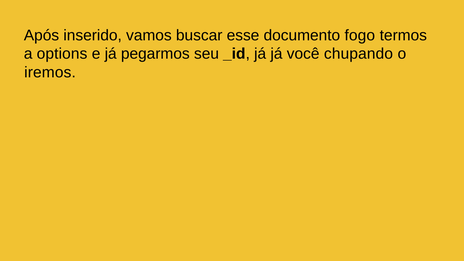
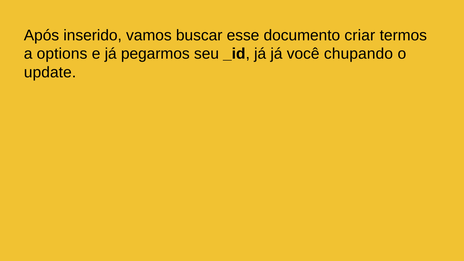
fogo: fogo -> criar
iremos: iremos -> update
